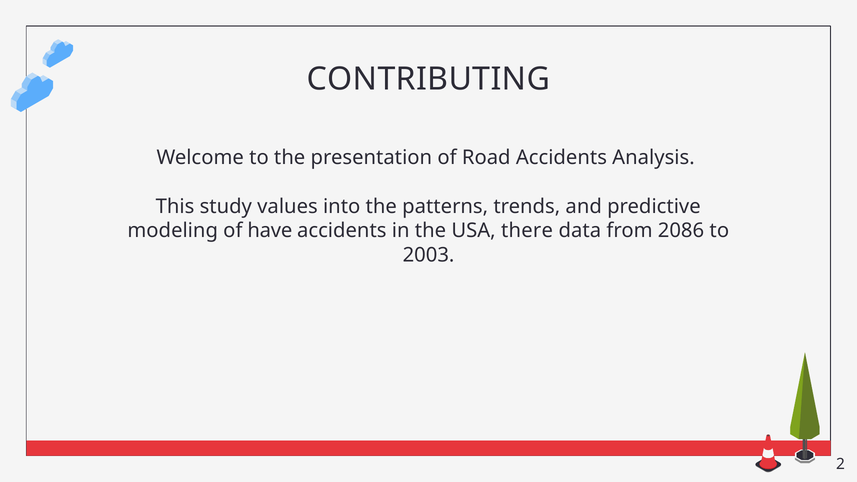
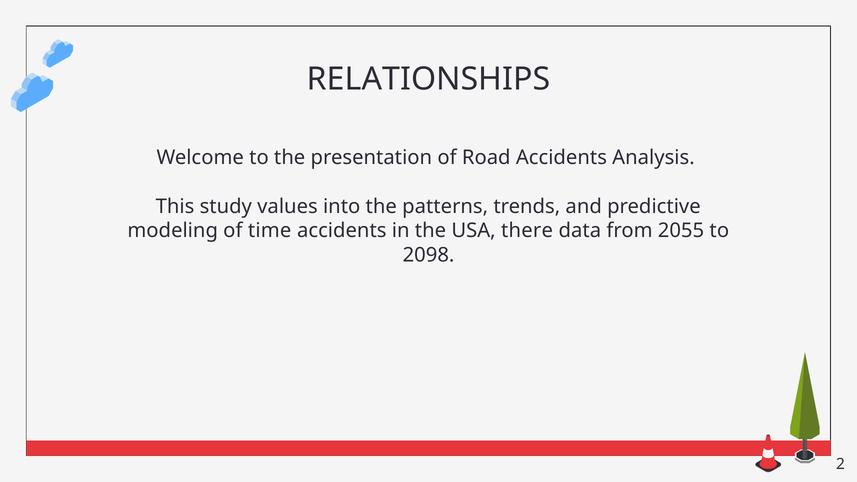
CONTRIBUTING: CONTRIBUTING -> RELATIONSHIPS
have: have -> time
2086: 2086 -> 2055
2003: 2003 -> 2098
